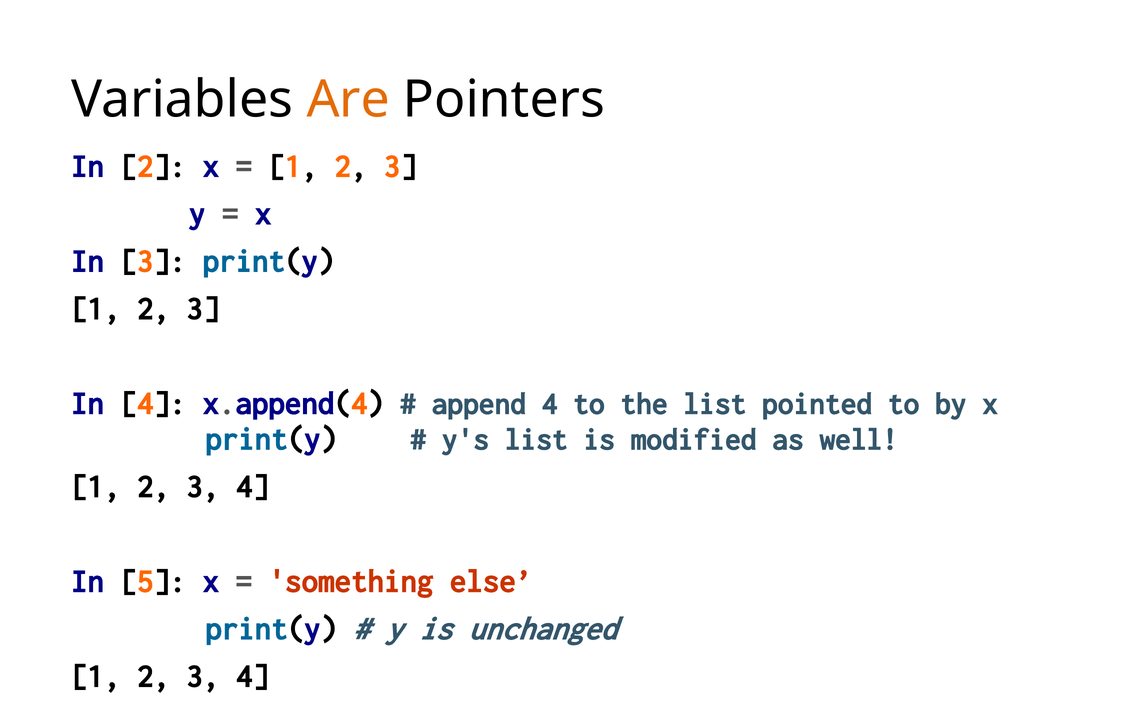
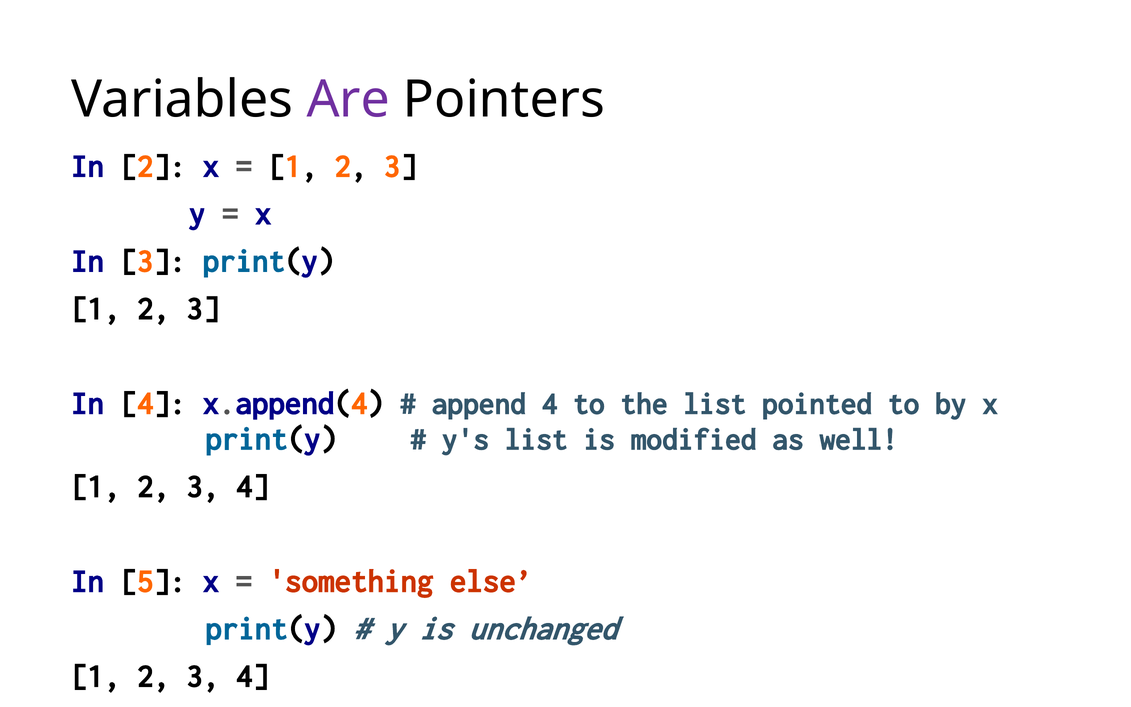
Are colour: orange -> purple
